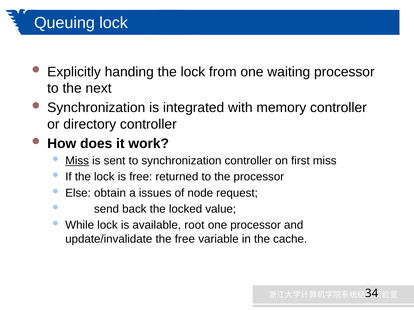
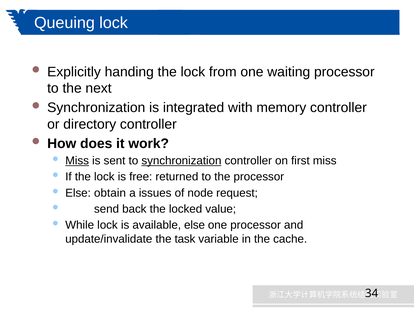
synchronization at (181, 161) underline: none -> present
available root: root -> else
the free: free -> task
